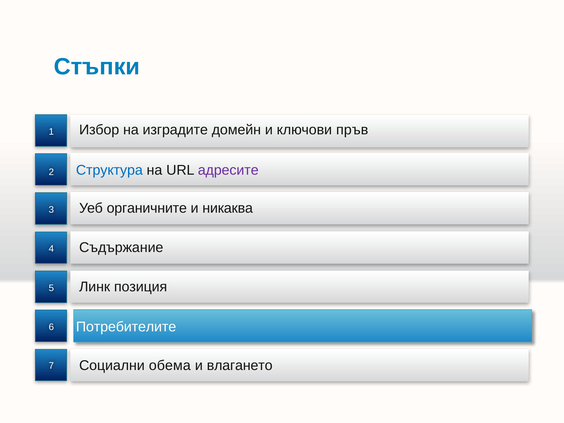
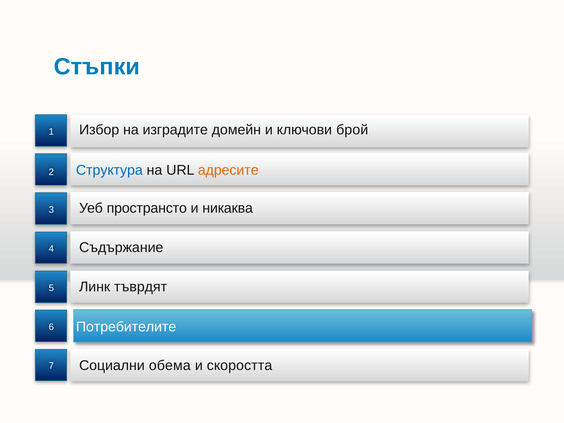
пръв: пръв -> брой
адресите colour: purple -> orange
органичните: органичните -> пространсто
позиция: позиция -> тъврдят
влагането: влагането -> скоростта
